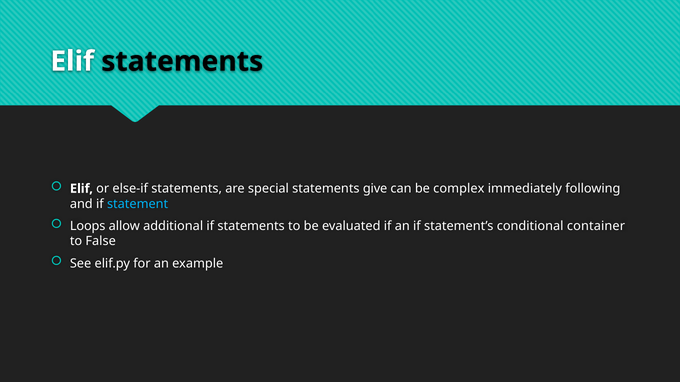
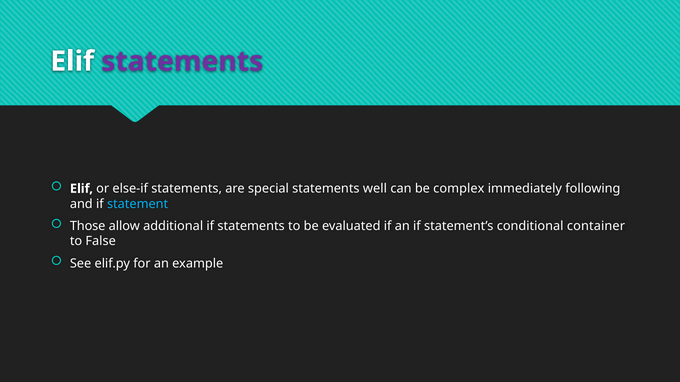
statements at (182, 61) colour: black -> purple
give: give -> well
Loops: Loops -> Those
